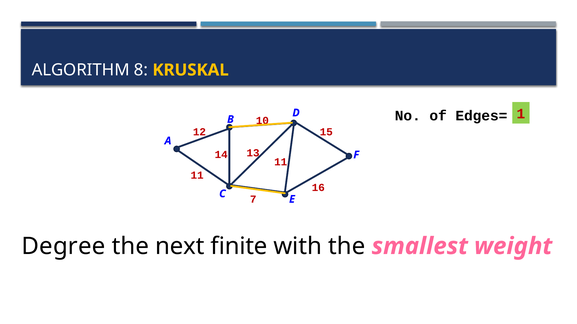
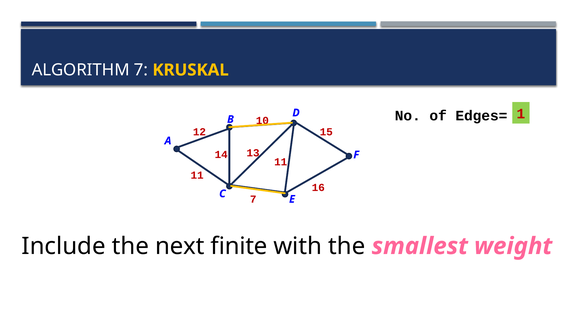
ALGORITHM 8: 8 -> 7
Degree: Degree -> Include
